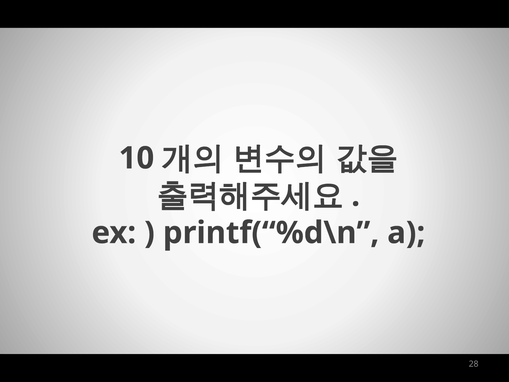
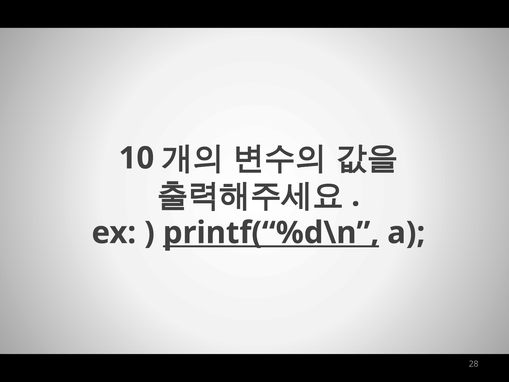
printf(“%d\n underline: none -> present
